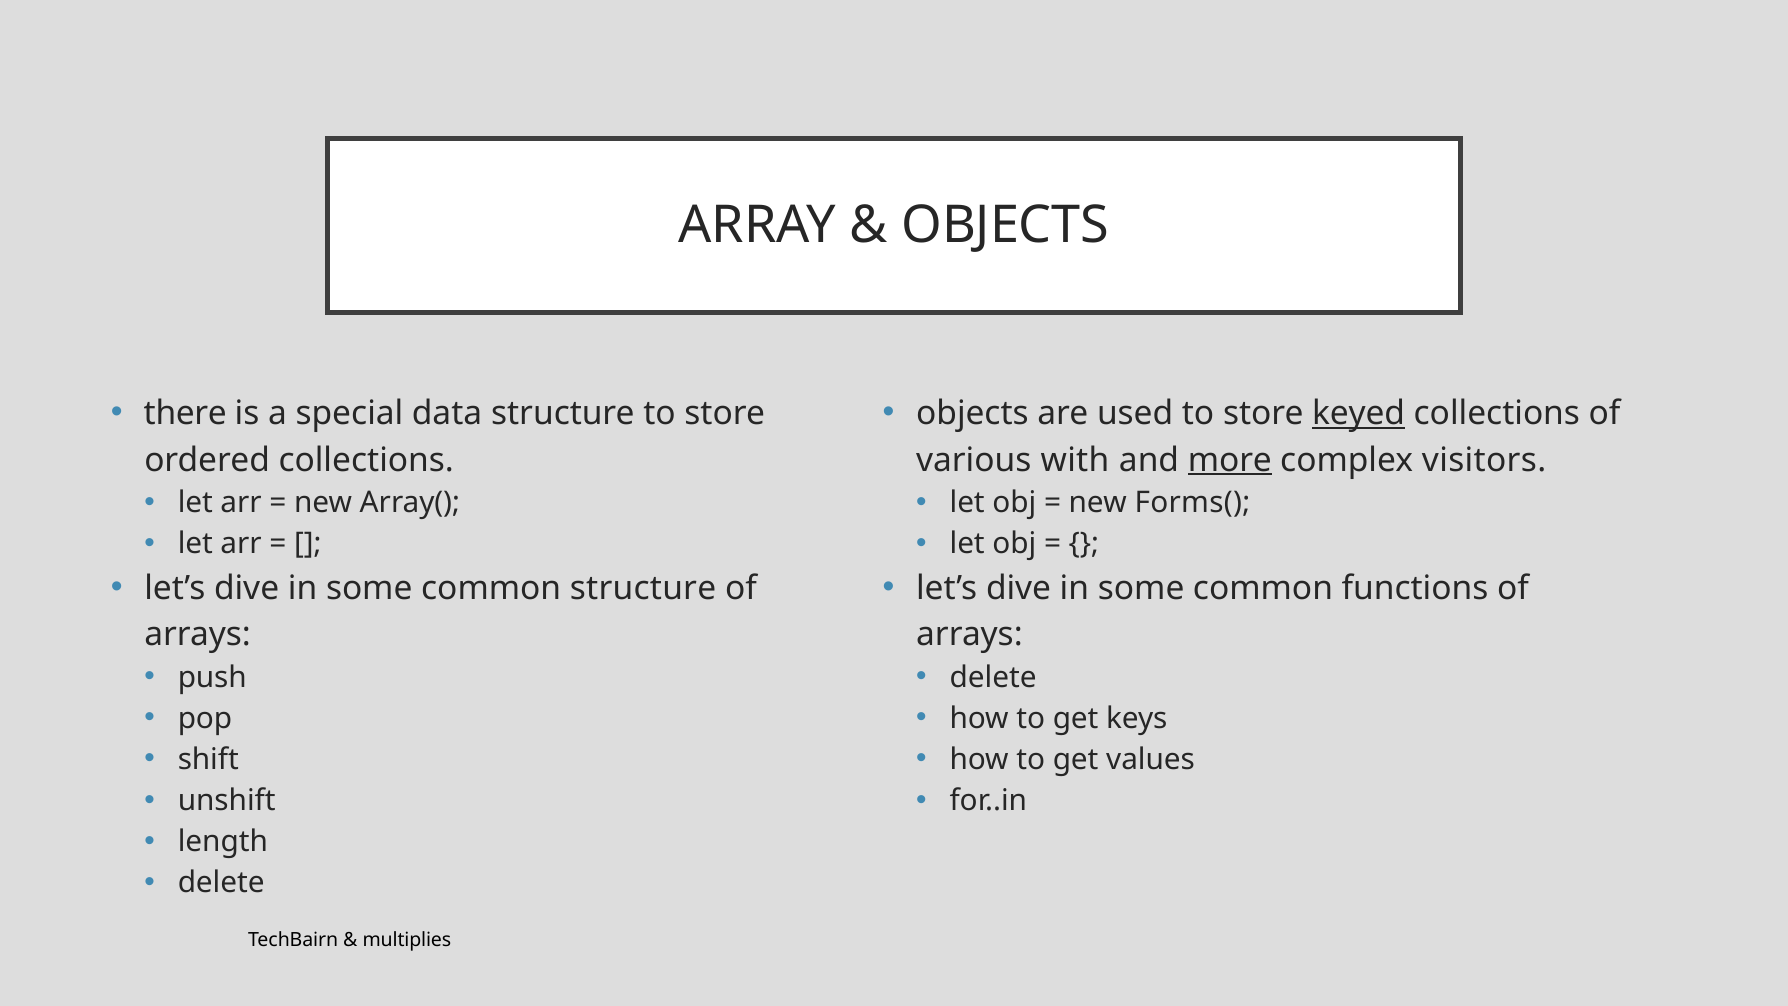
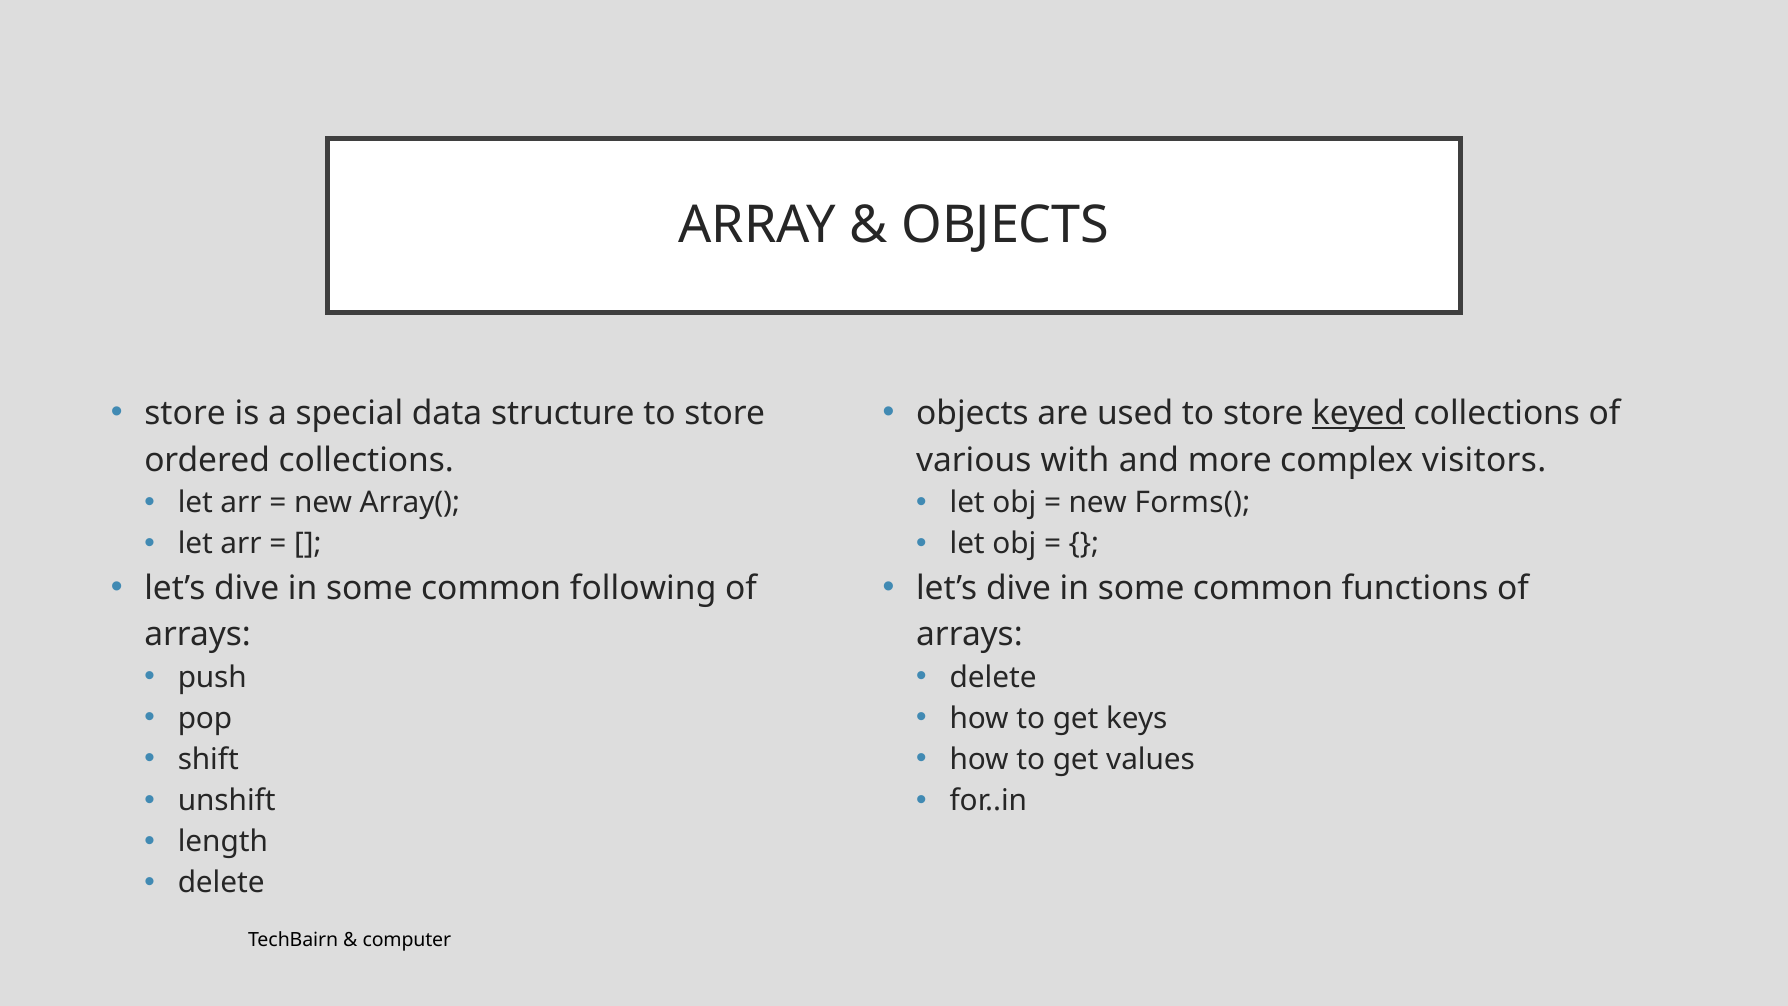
there at (185, 414): there -> store
more underline: present -> none
common structure: structure -> following
multiplies: multiplies -> computer
